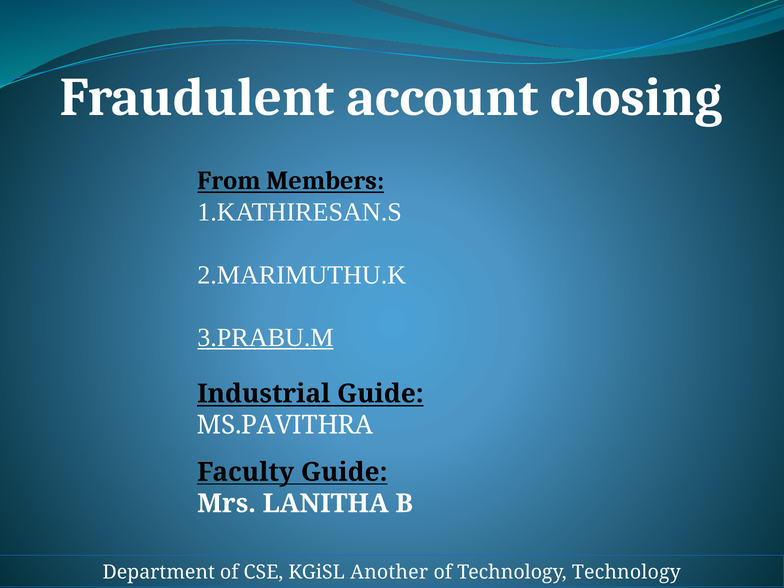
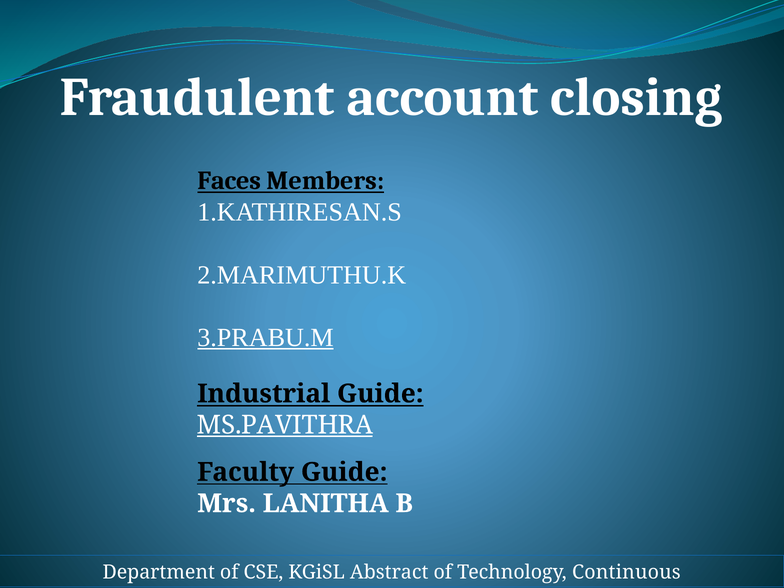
From: From -> Faces
MS.PAVITHRA underline: none -> present
Another: Another -> Abstract
Technology Technology: Technology -> Continuous
